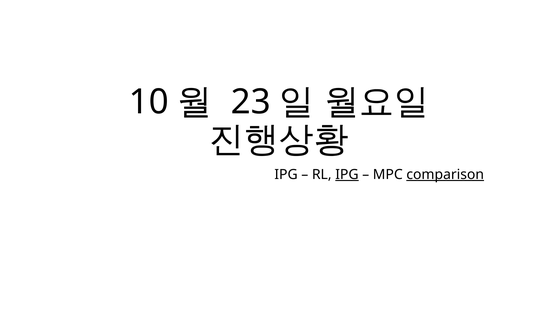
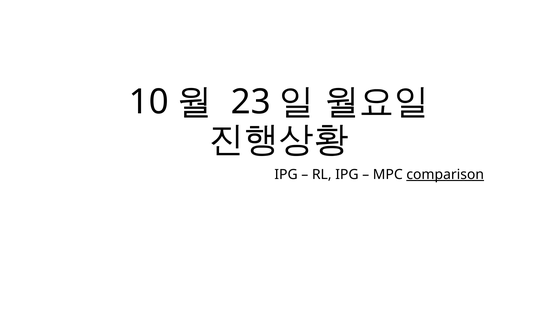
IPG at (347, 174) underline: present -> none
